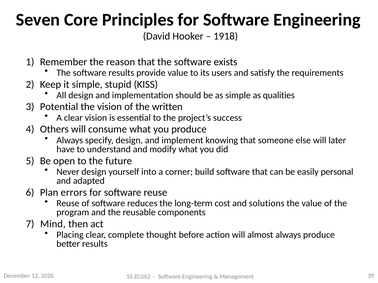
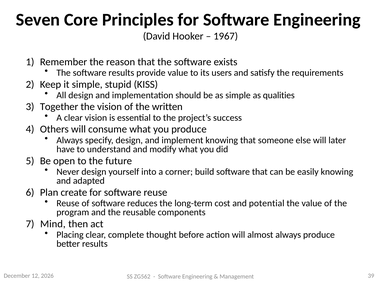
1918: 1918 -> 1967
Potential: Potential -> Together
easily personal: personal -> knowing
errors: errors -> create
solutions: solutions -> potential
